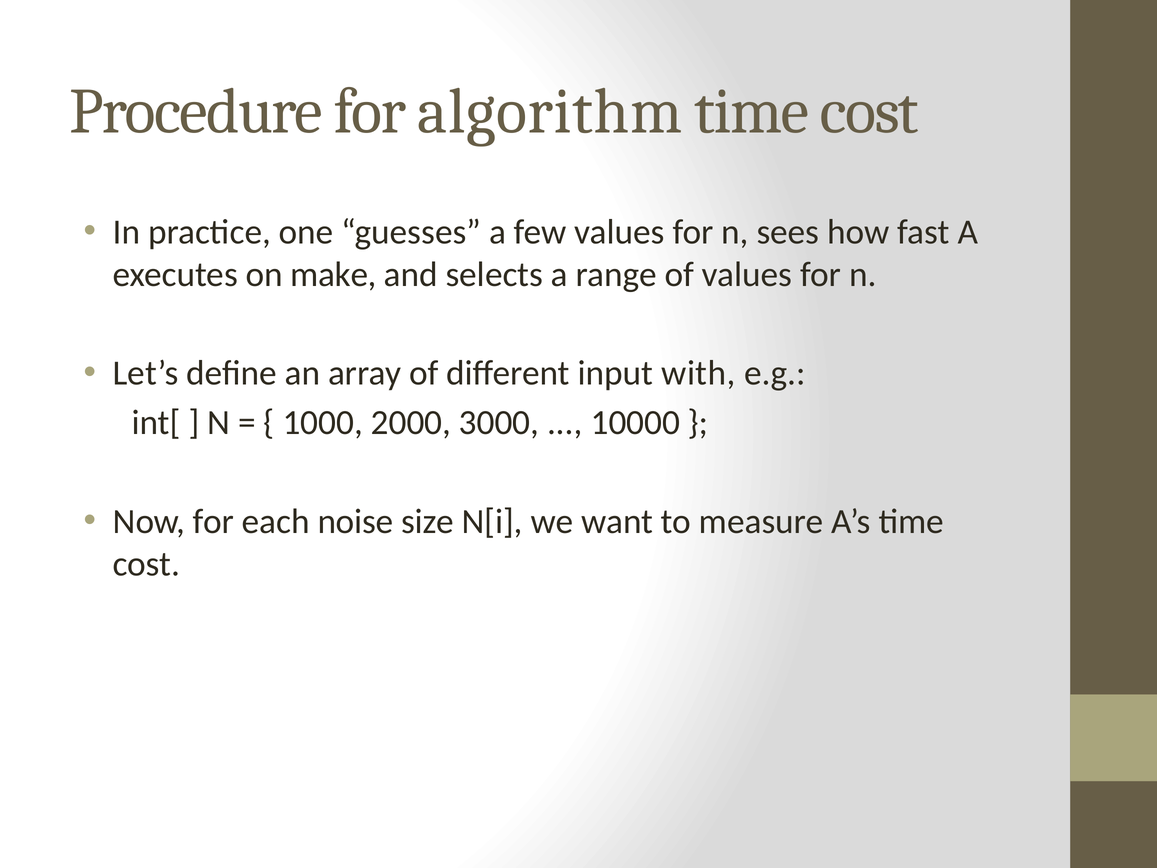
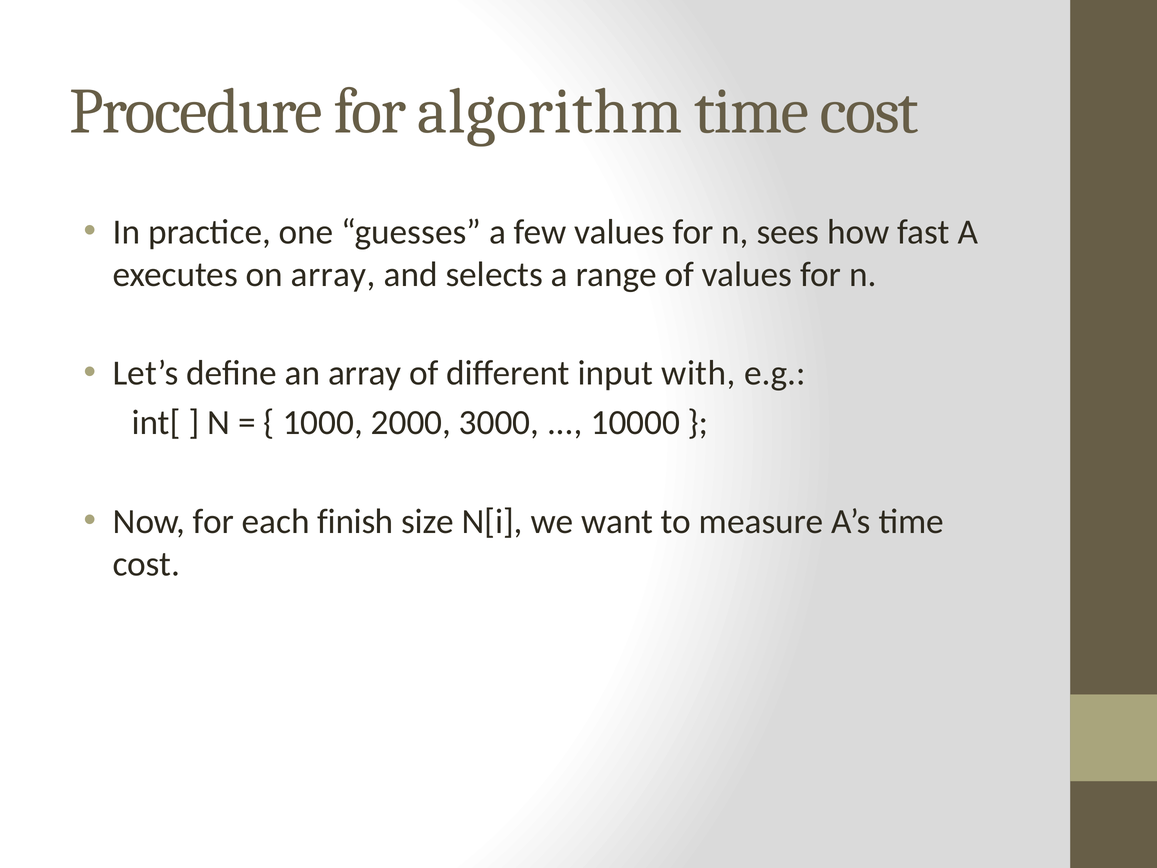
on make: make -> array
noise: noise -> finish
